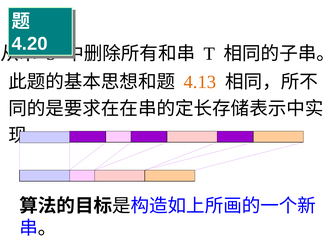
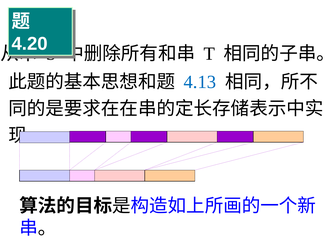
4.13 colour: orange -> blue
